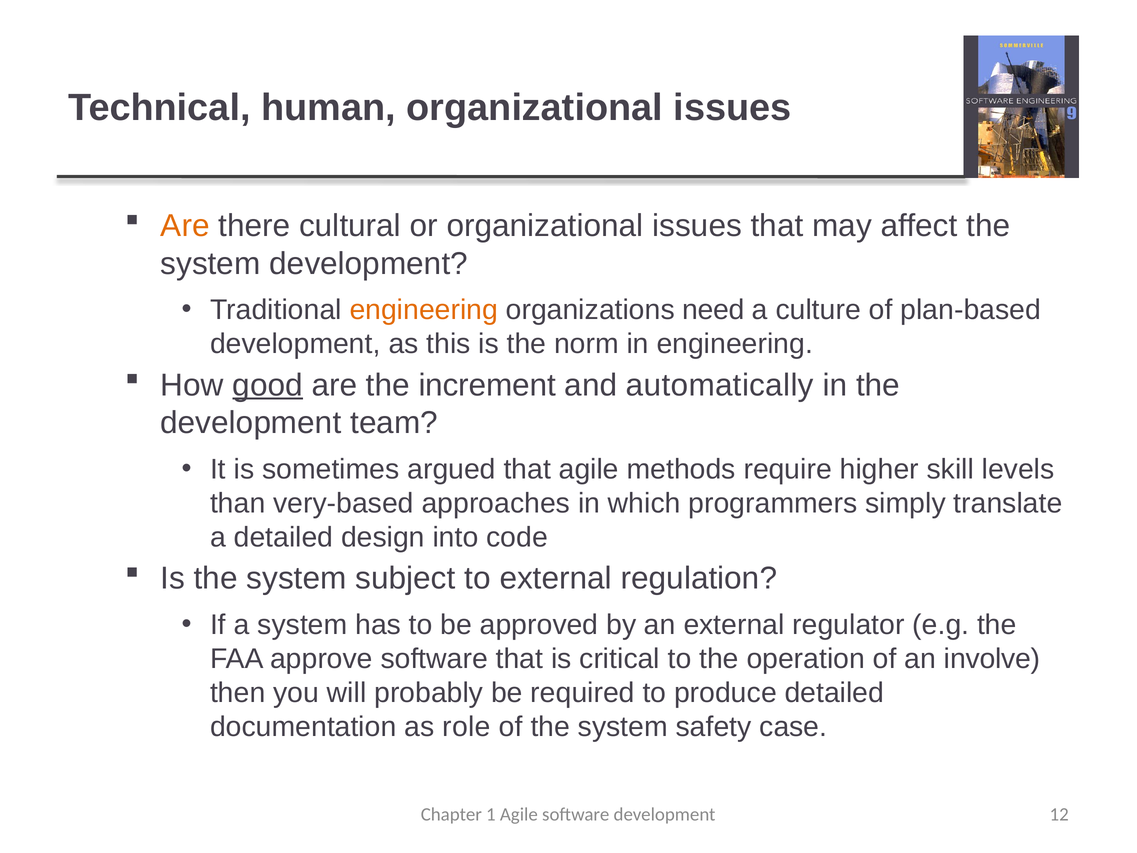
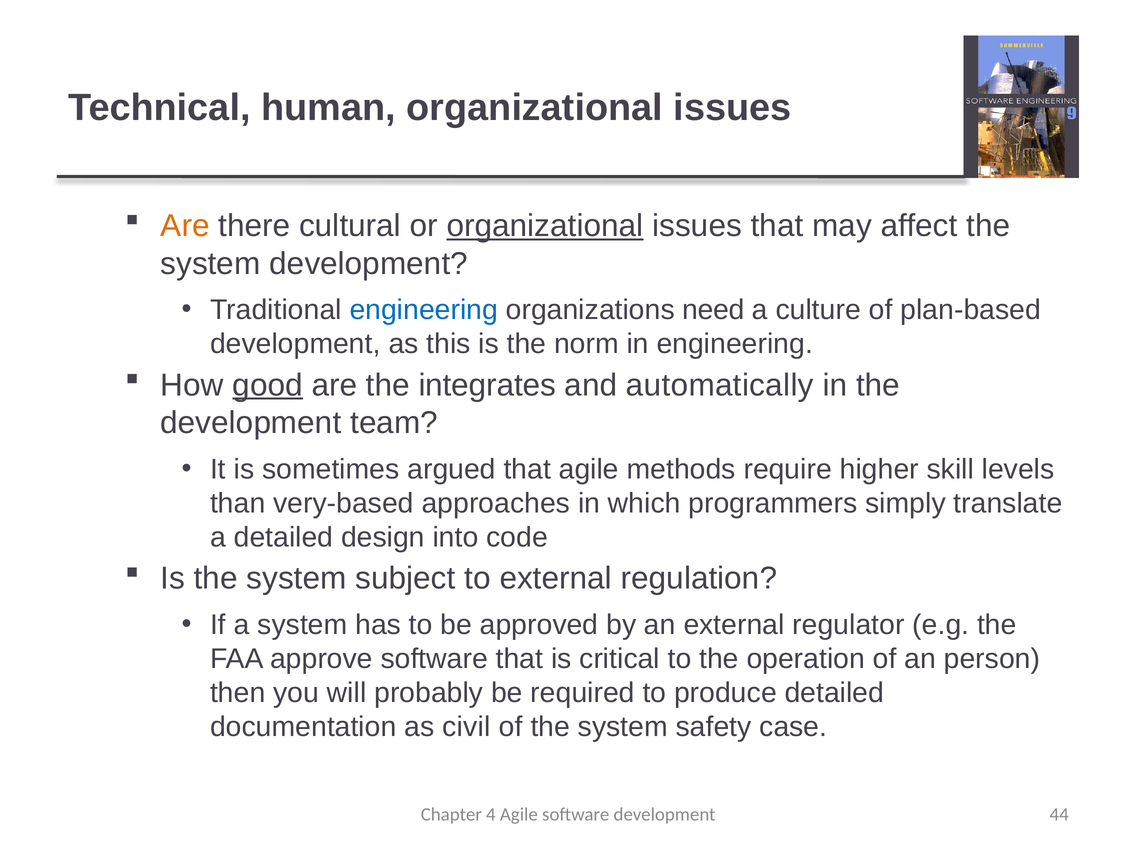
organizational at (545, 226) underline: none -> present
engineering at (424, 310) colour: orange -> blue
increment: increment -> integrates
involve: involve -> person
role: role -> civil
1: 1 -> 4
12: 12 -> 44
